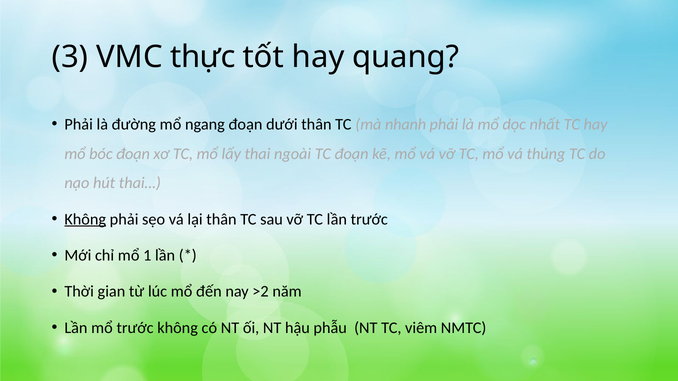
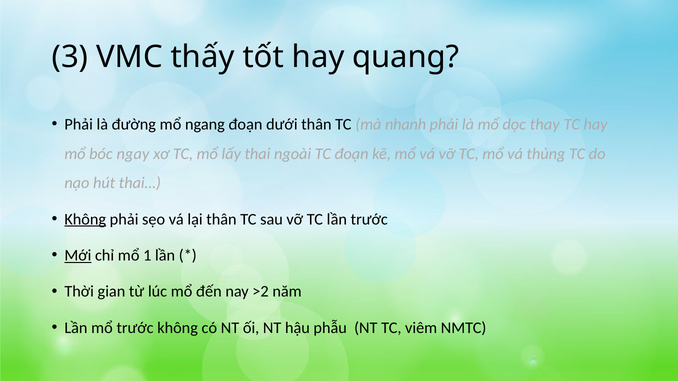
thực: thực -> thấy
nhất: nhất -> thay
bóc đoạn: đoạn -> ngay
Mới underline: none -> present
